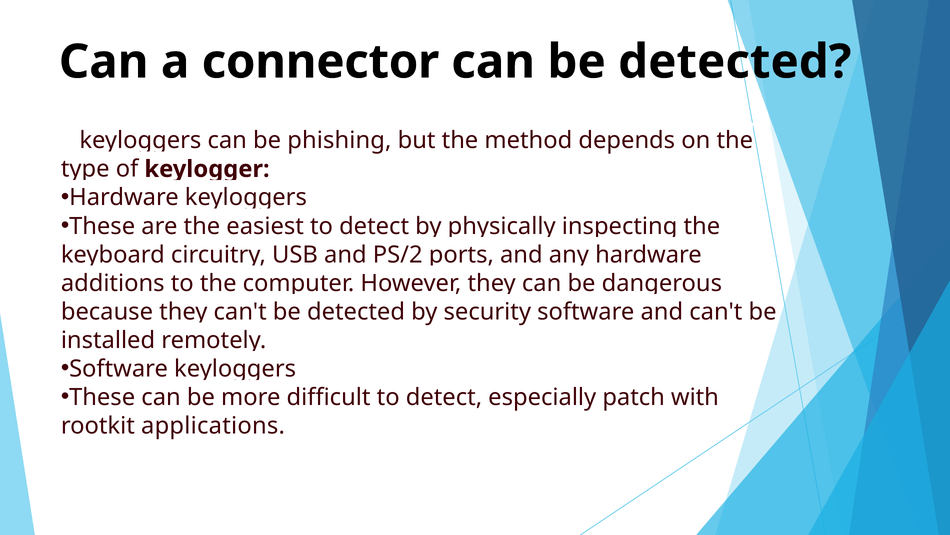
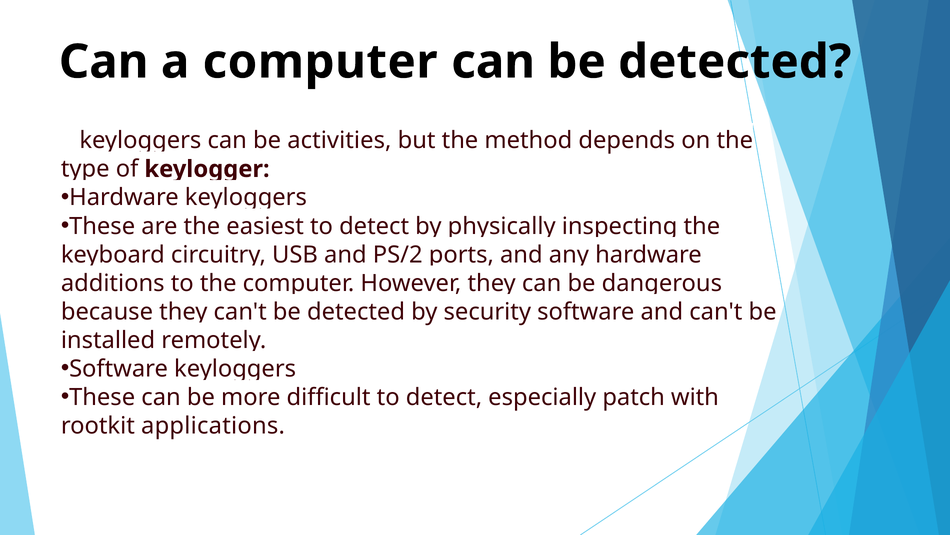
a connector: connector -> computer
phishing: phishing -> activities
